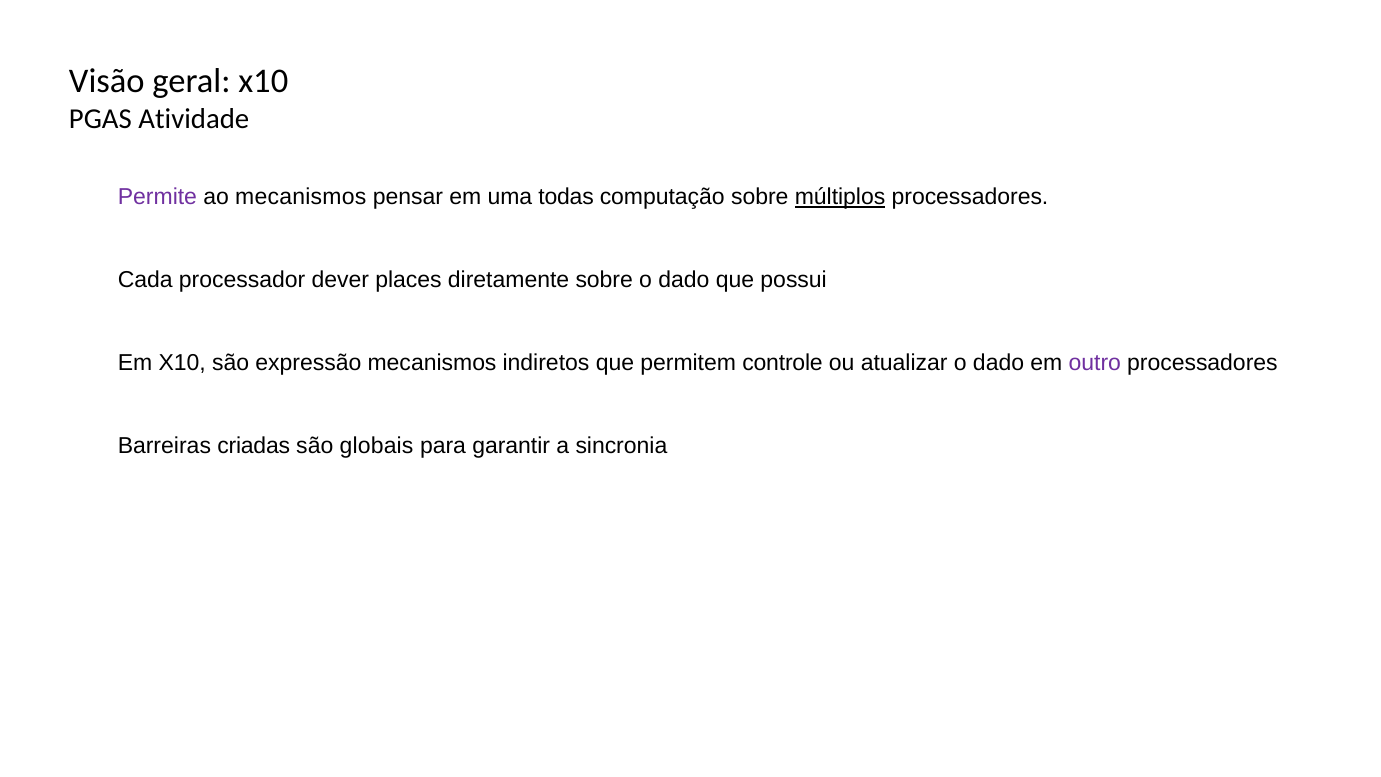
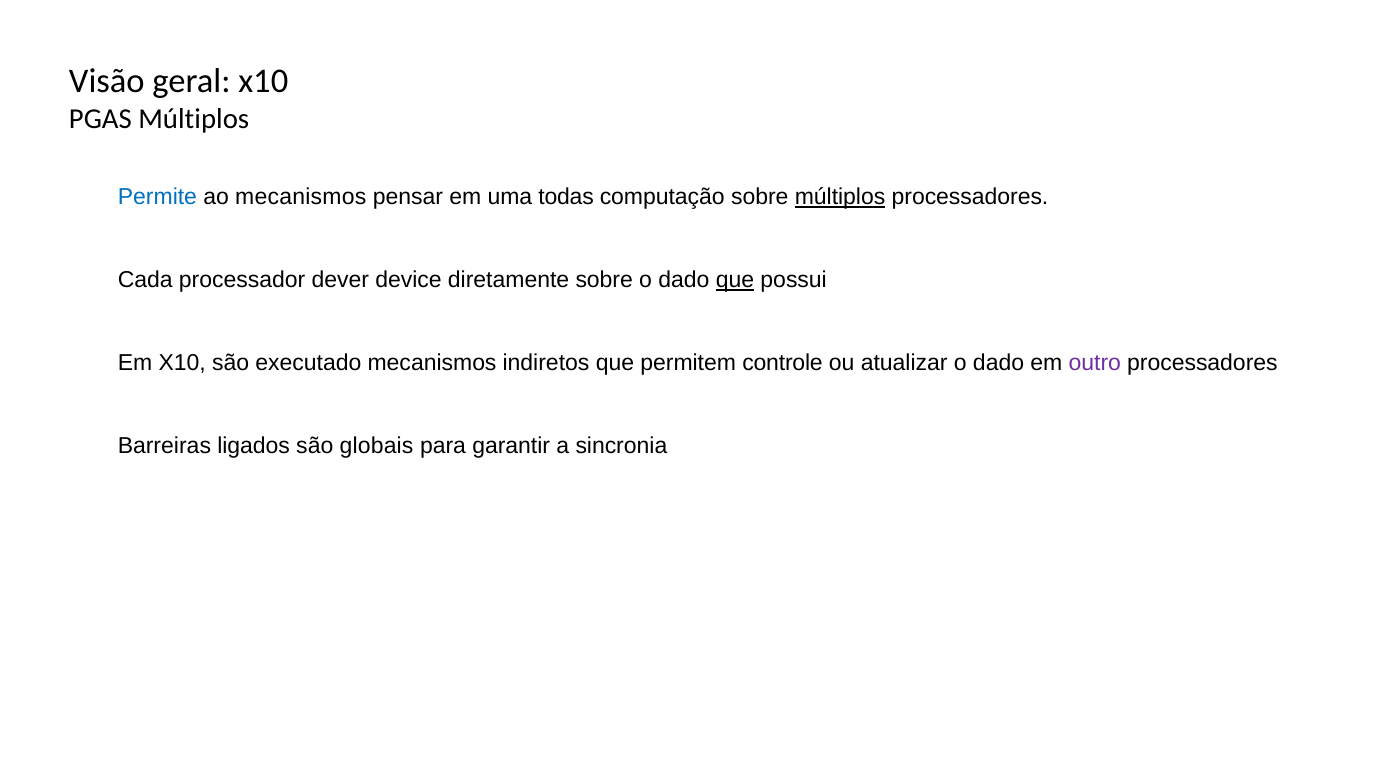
PGAS Atividade: Atividade -> Múltiplos
Permite colour: purple -> blue
places: places -> device
que at (735, 280) underline: none -> present
expressão: expressão -> executado
criadas: criadas -> ligados
